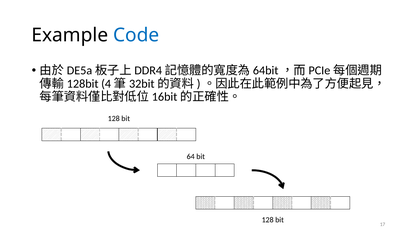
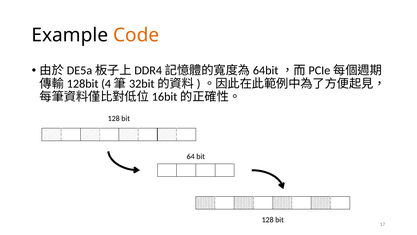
Code colour: blue -> orange
